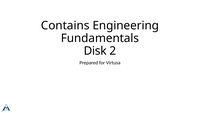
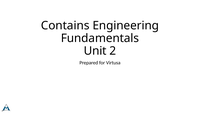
Disk: Disk -> Unit
